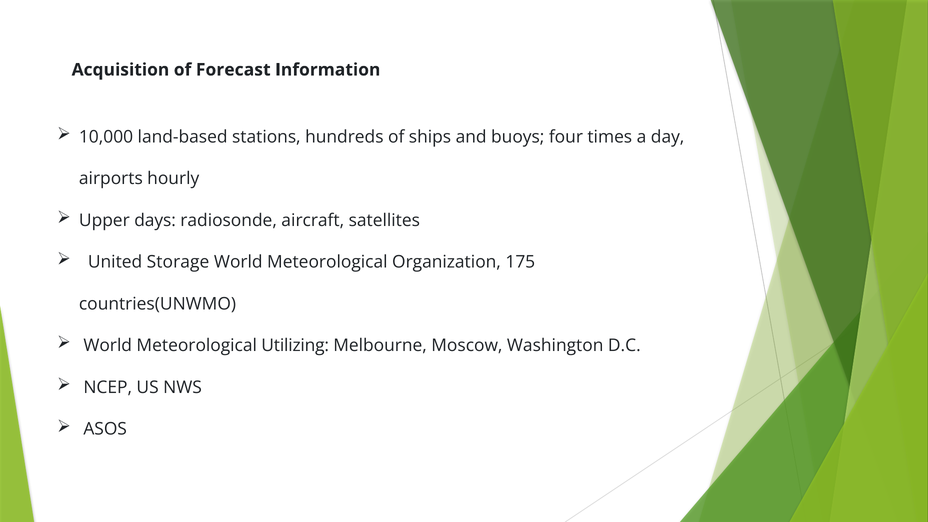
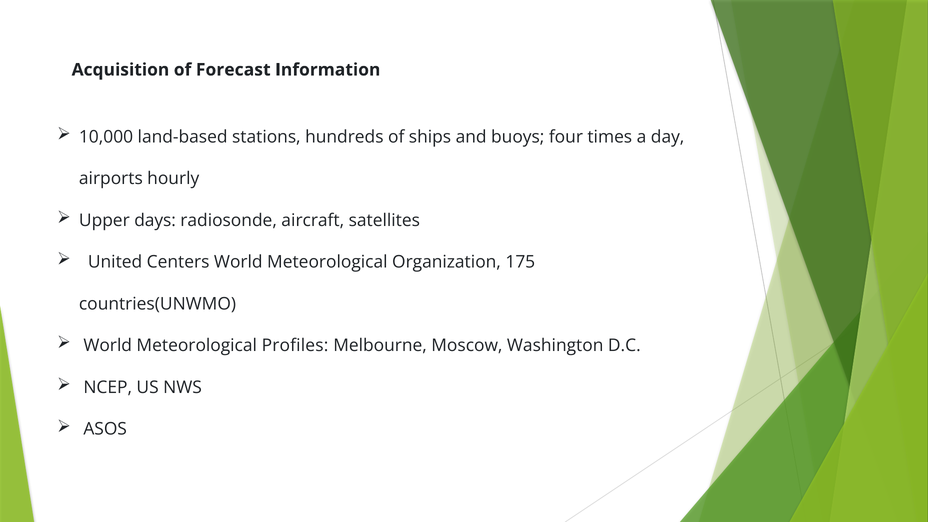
Storage: Storage -> Centers
Utilizing: Utilizing -> Profiles
